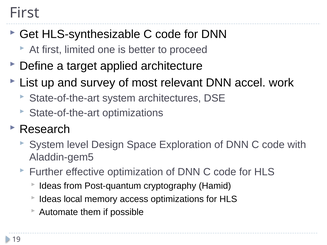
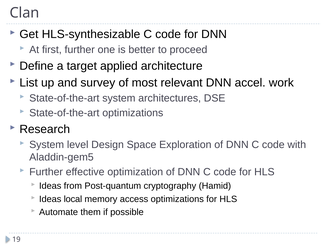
First at (24, 13): First -> Clan
first limited: limited -> further
